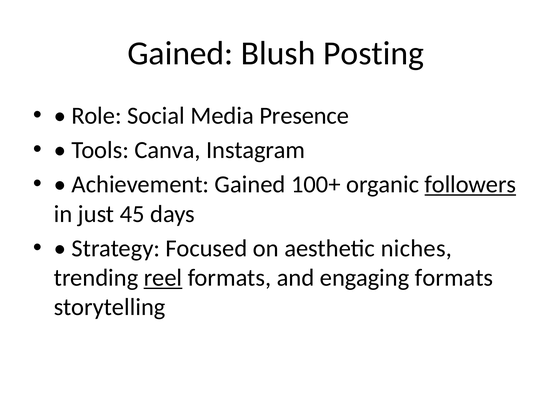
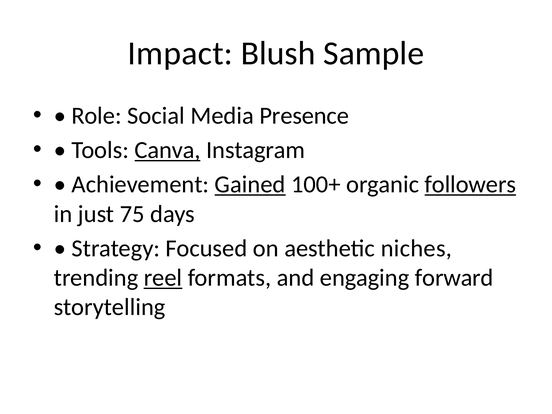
Gained at (180, 53): Gained -> Impact
Posting: Posting -> Sample
Canva underline: none -> present
Gained at (250, 185) underline: none -> present
45: 45 -> 75
engaging formats: formats -> forward
